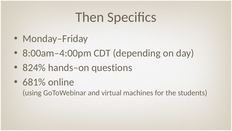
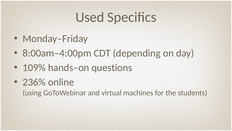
Then: Then -> Used
824%: 824% -> 109%
681%: 681% -> 236%
